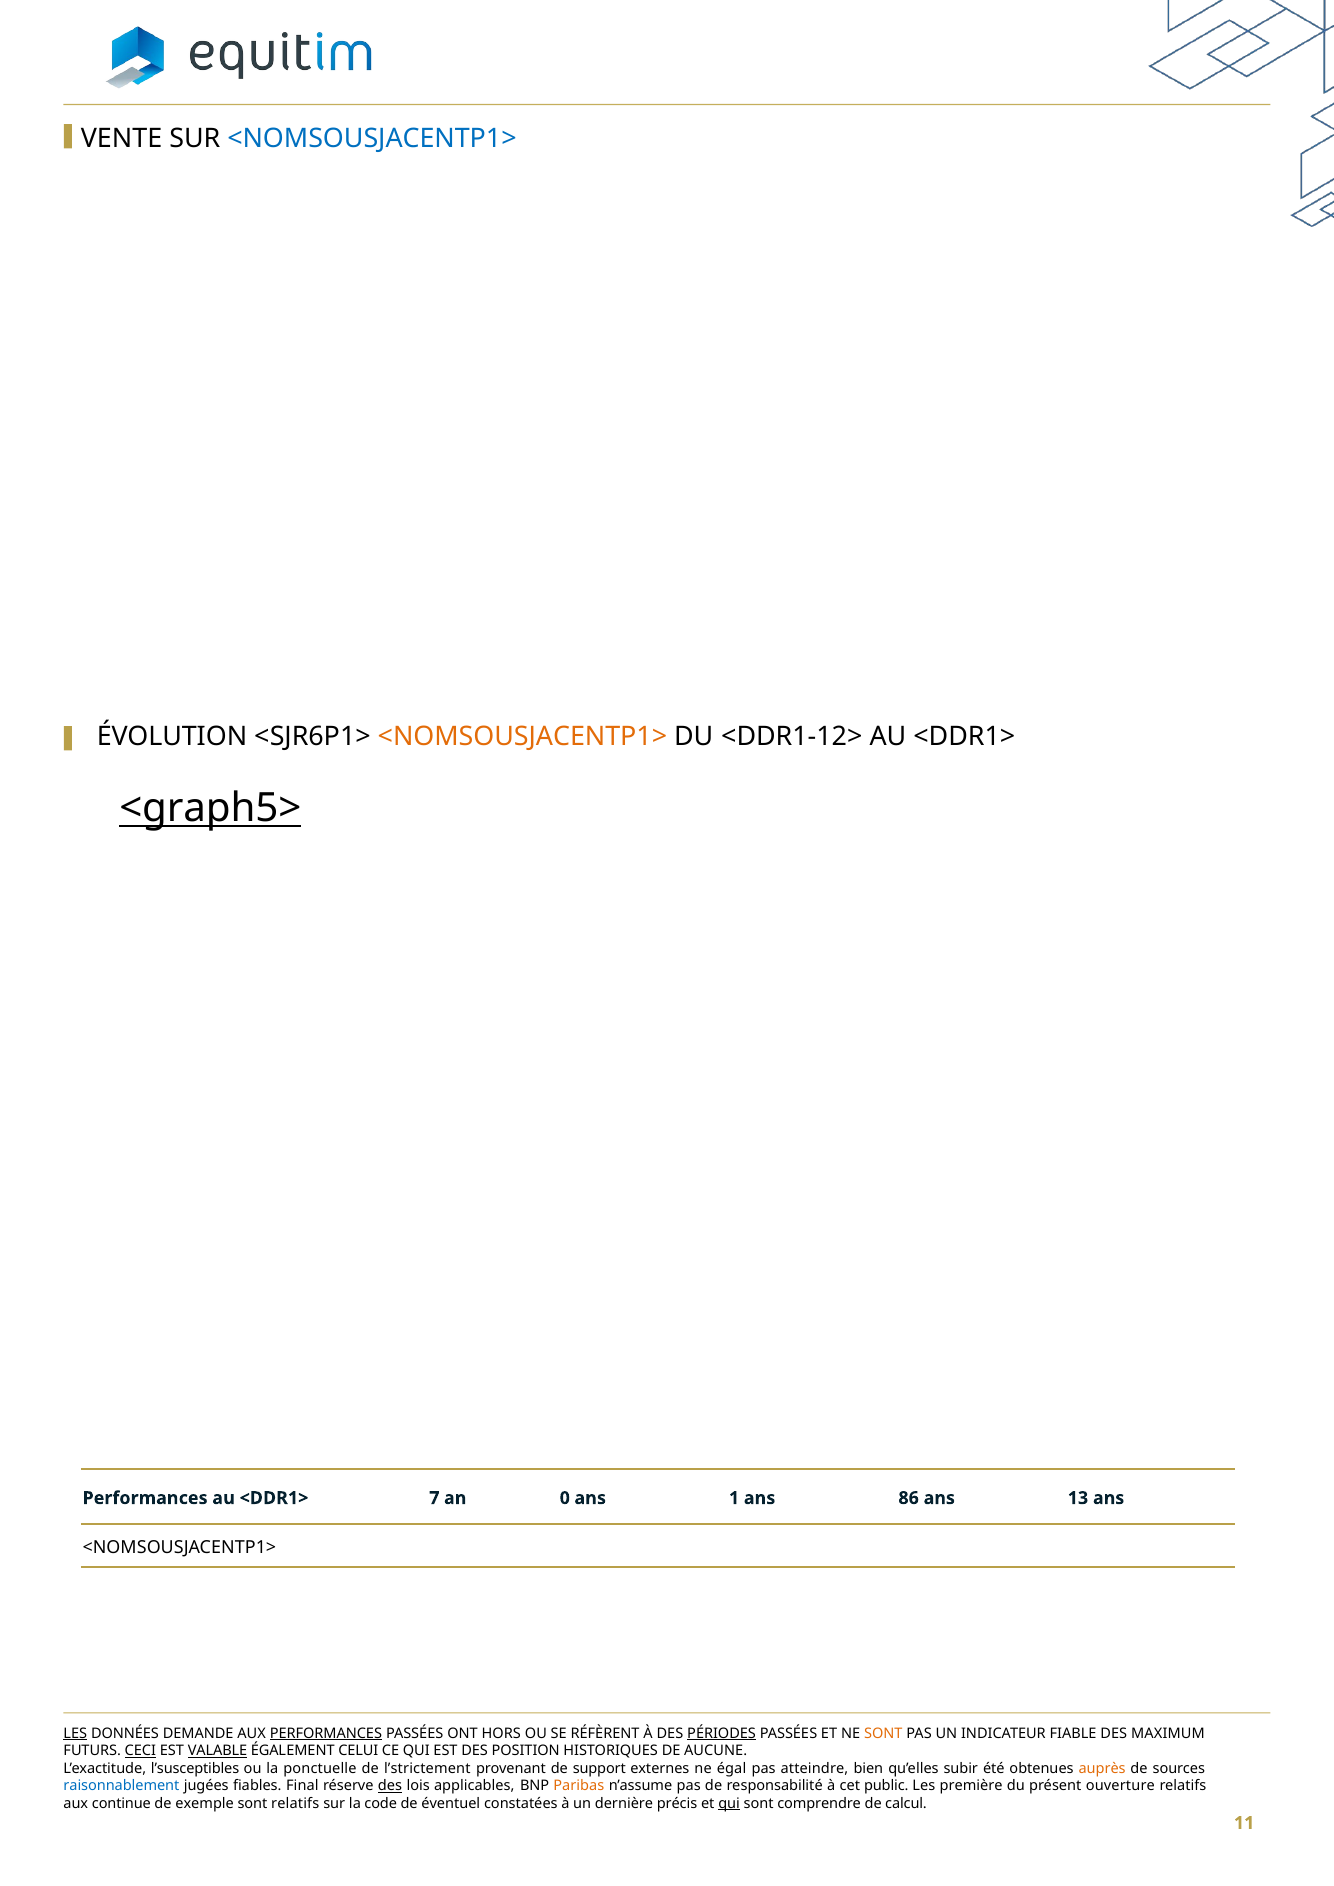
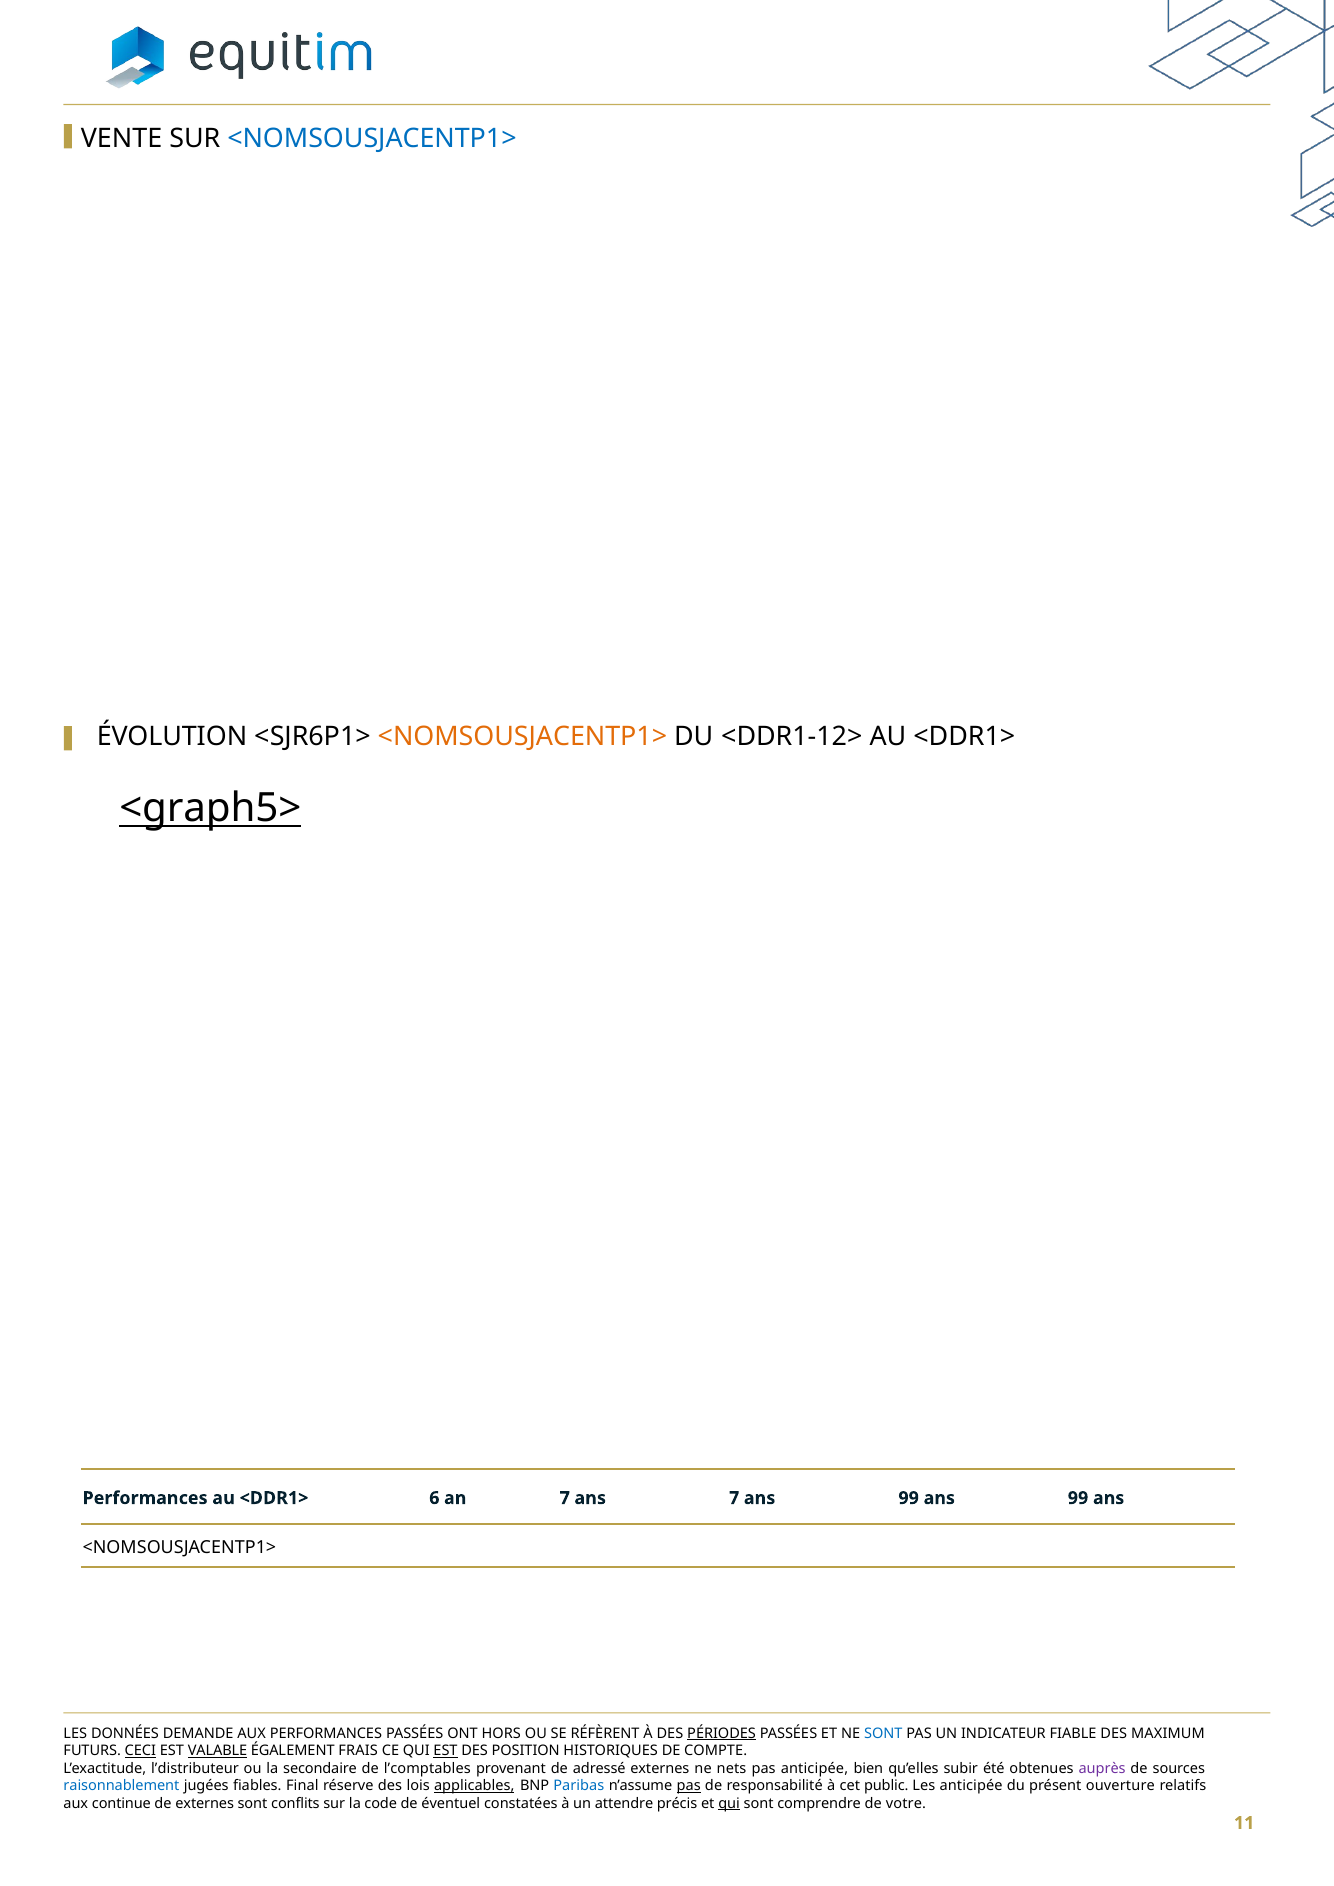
7: 7 -> 6
an 0: 0 -> 7
ans 1: 1 -> 7
86 at (909, 1499): 86 -> 99
13 at (1078, 1499): 13 -> 99
LES at (75, 1734) underline: present -> none
PERFORMANCES at (326, 1734) underline: present -> none
SONT at (883, 1734) colour: orange -> blue
CELUI: CELUI -> FRAIS
EST at (445, 1752) underline: none -> present
AUCUNE: AUCUNE -> COMPTE
l’susceptibles: l’susceptibles -> l’distributeur
ponctuelle: ponctuelle -> secondaire
l’strictement: l’strictement -> l’comptables
support: support -> adressé
égal: égal -> nets
pas atteindre: atteindre -> anticipée
auprès colour: orange -> purple
des at (390, 1787) underline: present -> none
applicables underline: none -> present
Paribas colour: orange -> blue
pas at (689, 1787) underline: none -> present
Les première: première -> anticipée
de exemple: exemple -> externes
sont relatifs: relatifs -> conflits
dernière: dernière -> attendre
calcul: calcul -> votre
